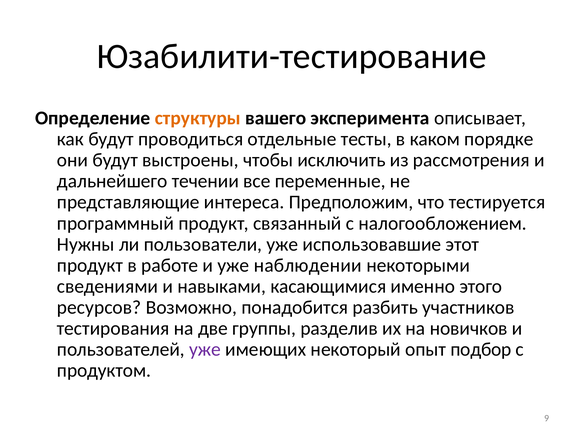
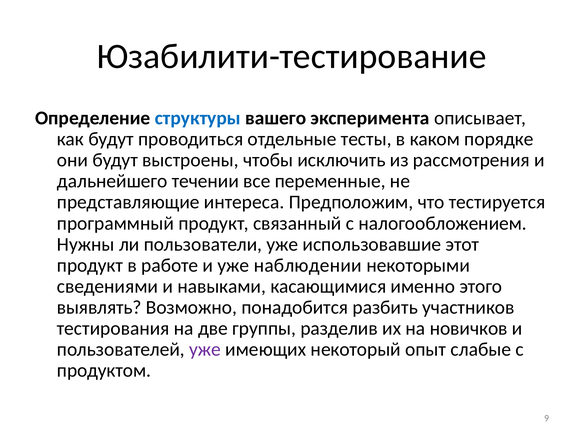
структуры colour: orange -> blue
ресурсов: ресурсов -> выявлять
подбор: подбор -> слабые
